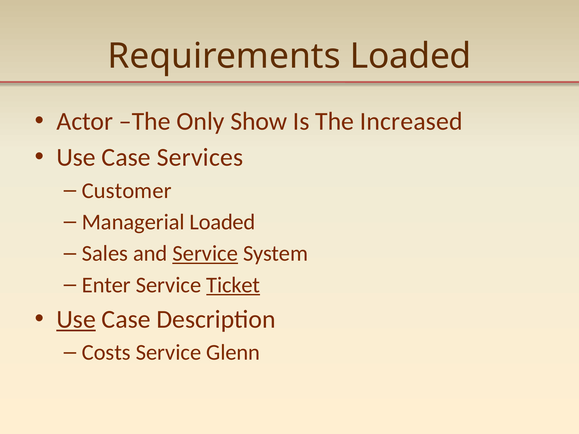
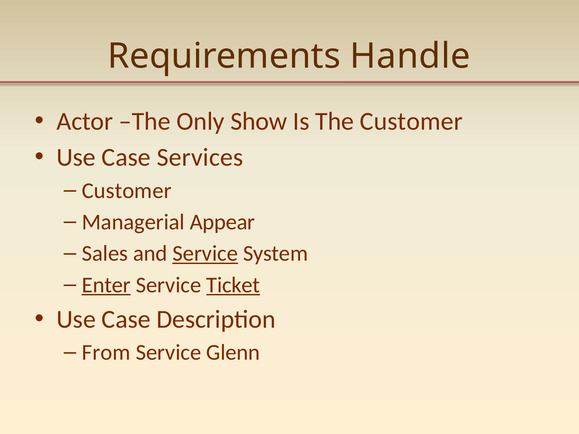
Requirements Loaded: Loaded -> Handle
The Increased: Increased -> Customer
Managerial Loaded: Loaded -> Appear
Enter underline: none -> present
Use at (76, 320) underline: present -> none
Costs: Costs -> From
